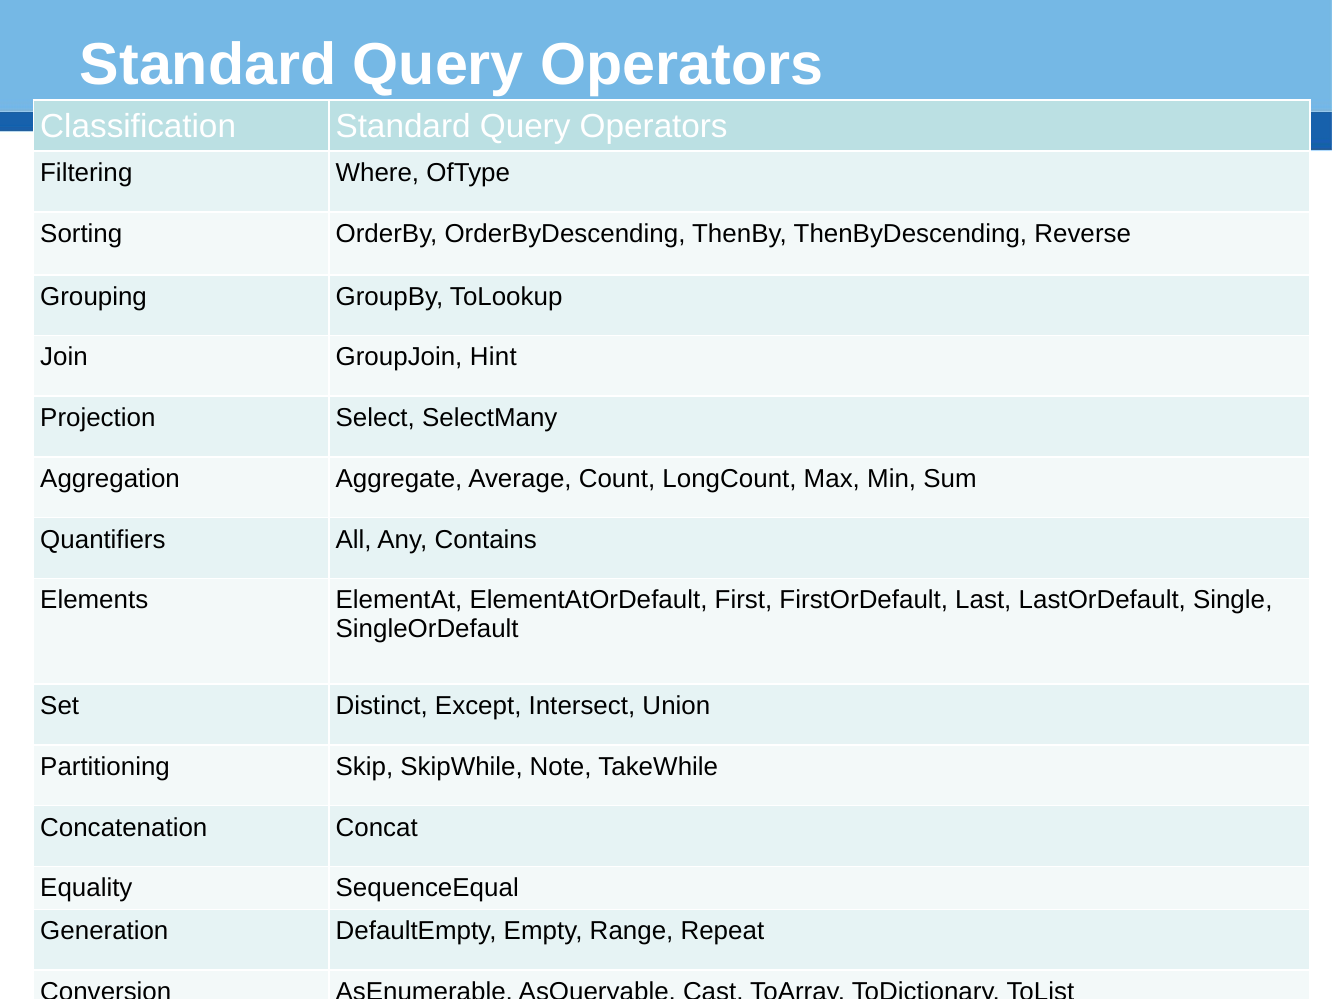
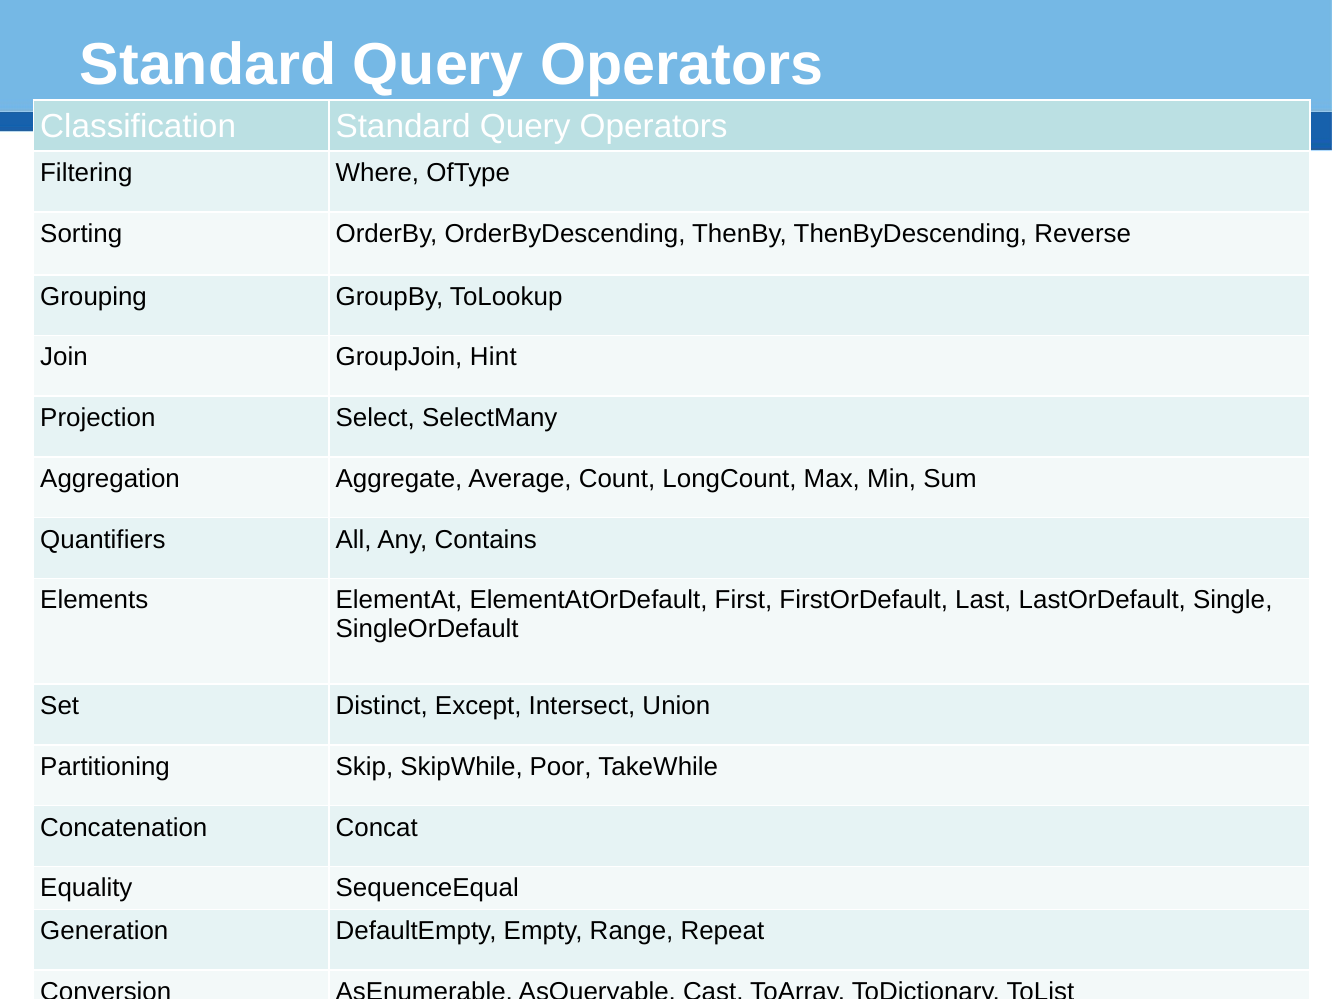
Note: Note -> Poor
